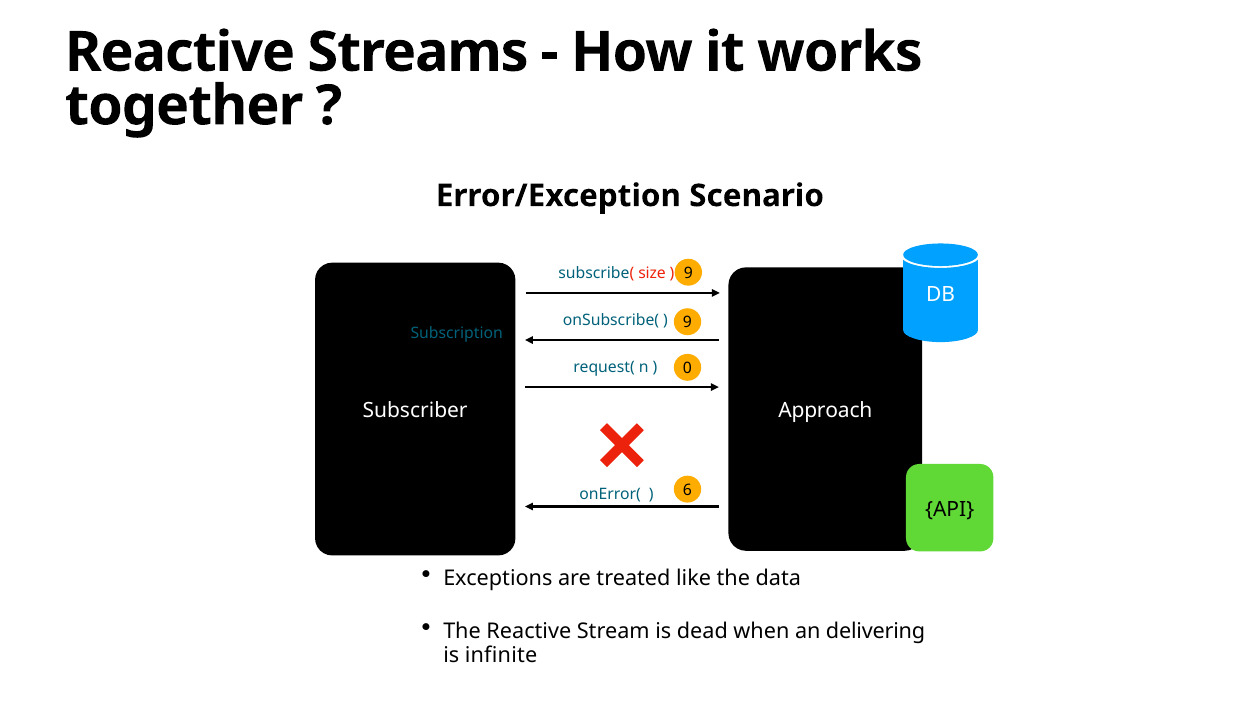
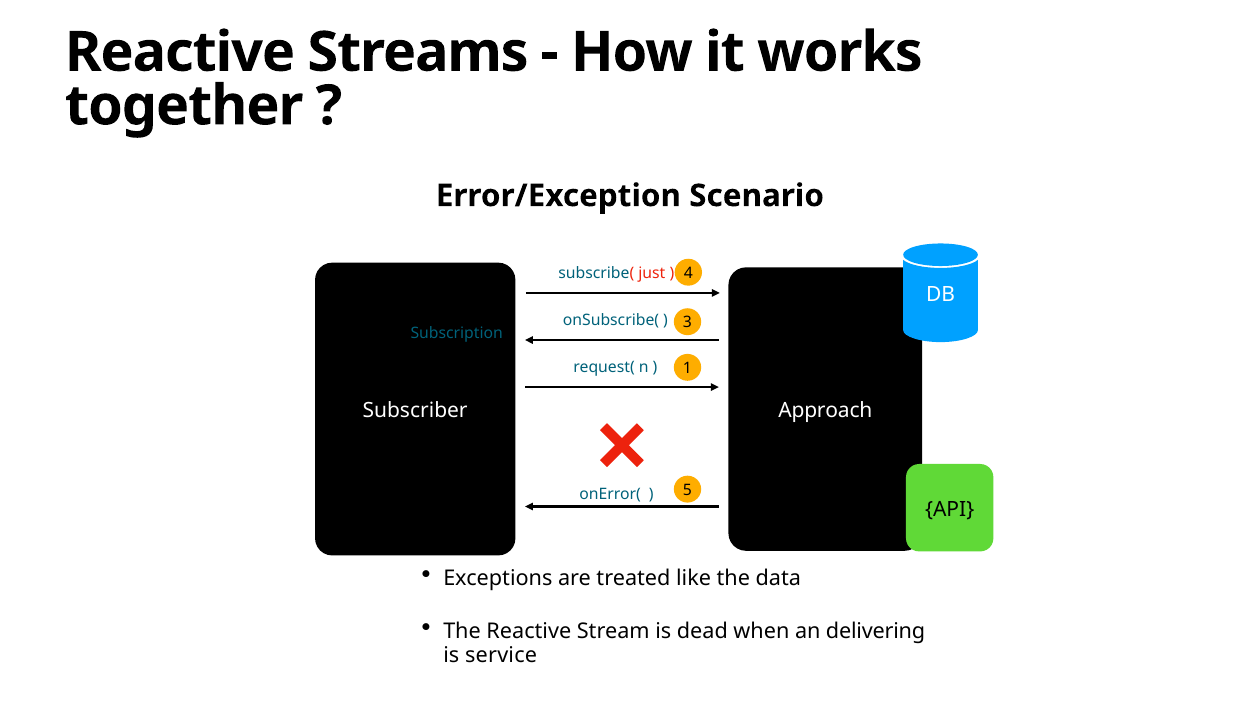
size: size -> just
9 at (688, 273): 9 -> 4
9 at (687, 323): 9 -> 3
0: 0 -> 1
6: 6 -> 5
infinite: infinite -> service
